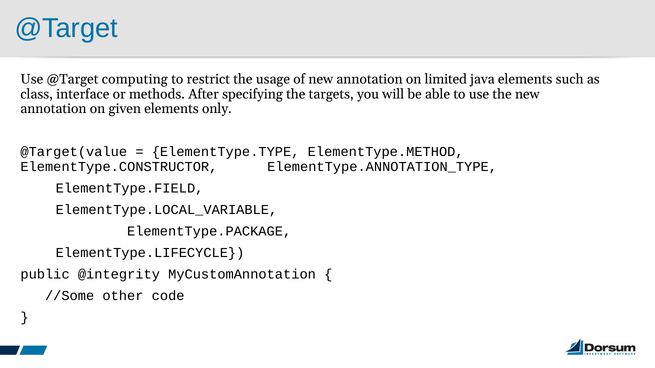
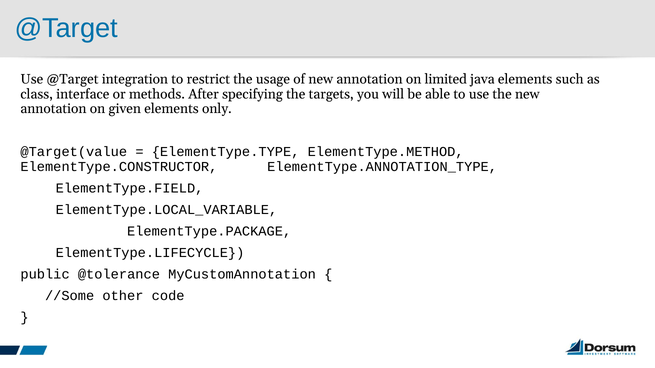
computing: computing -> integration
@integrity: @integrity -> @tolerance
